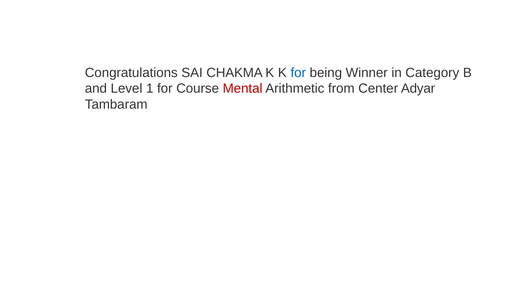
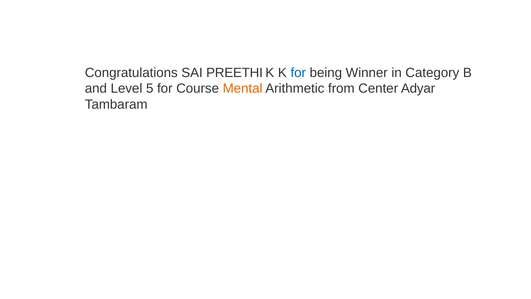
CHAKMA: CHAKMA -> PREETHI
1: 1 -> 5
Mental colour: red -> orange
